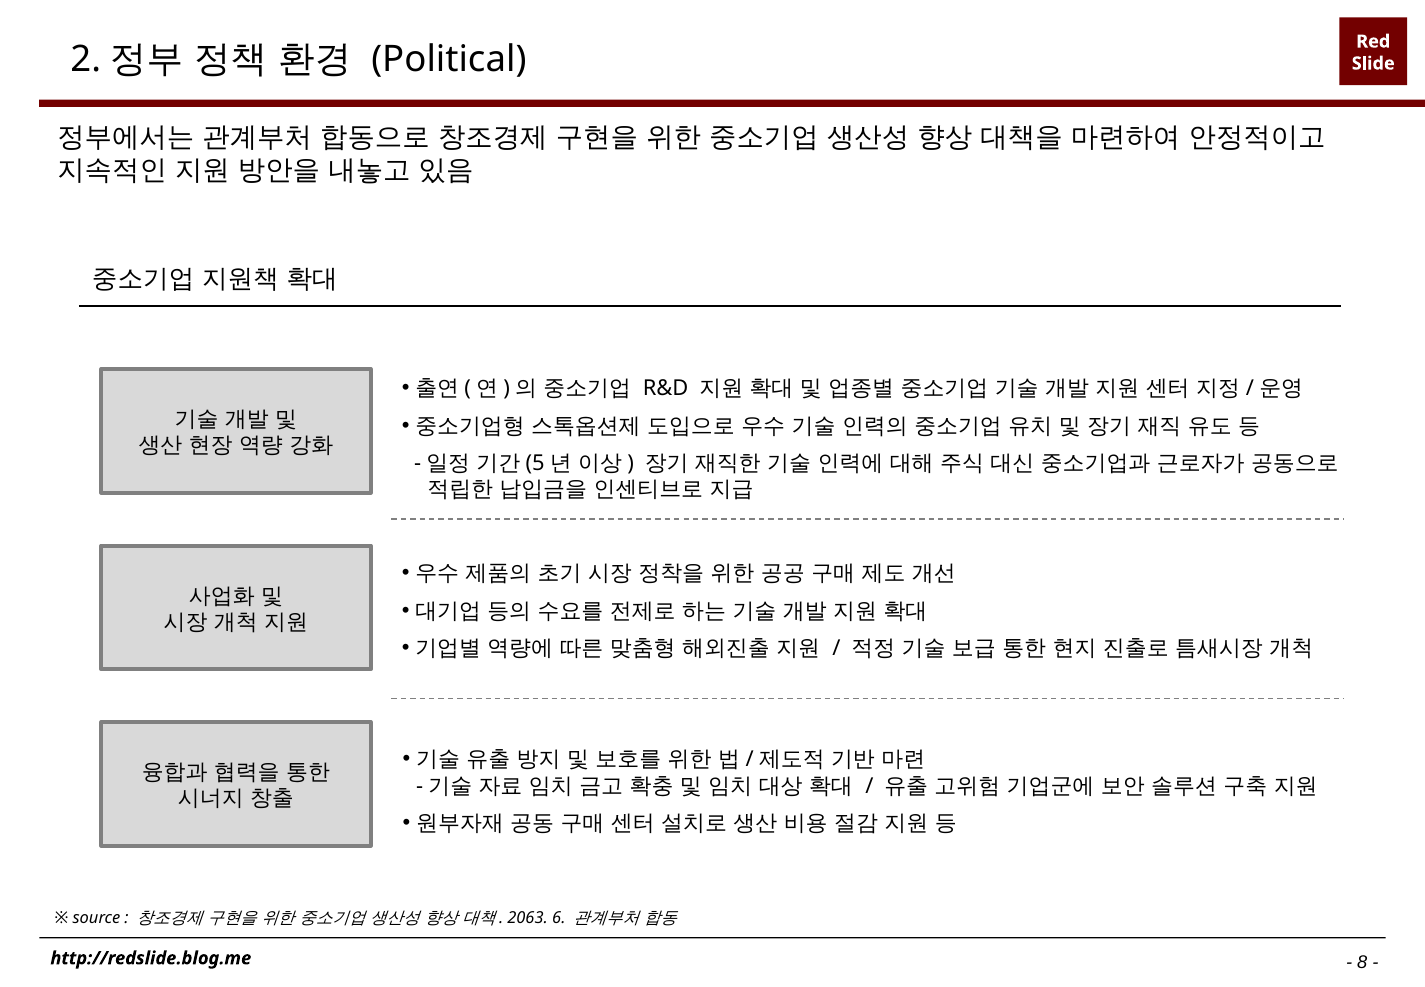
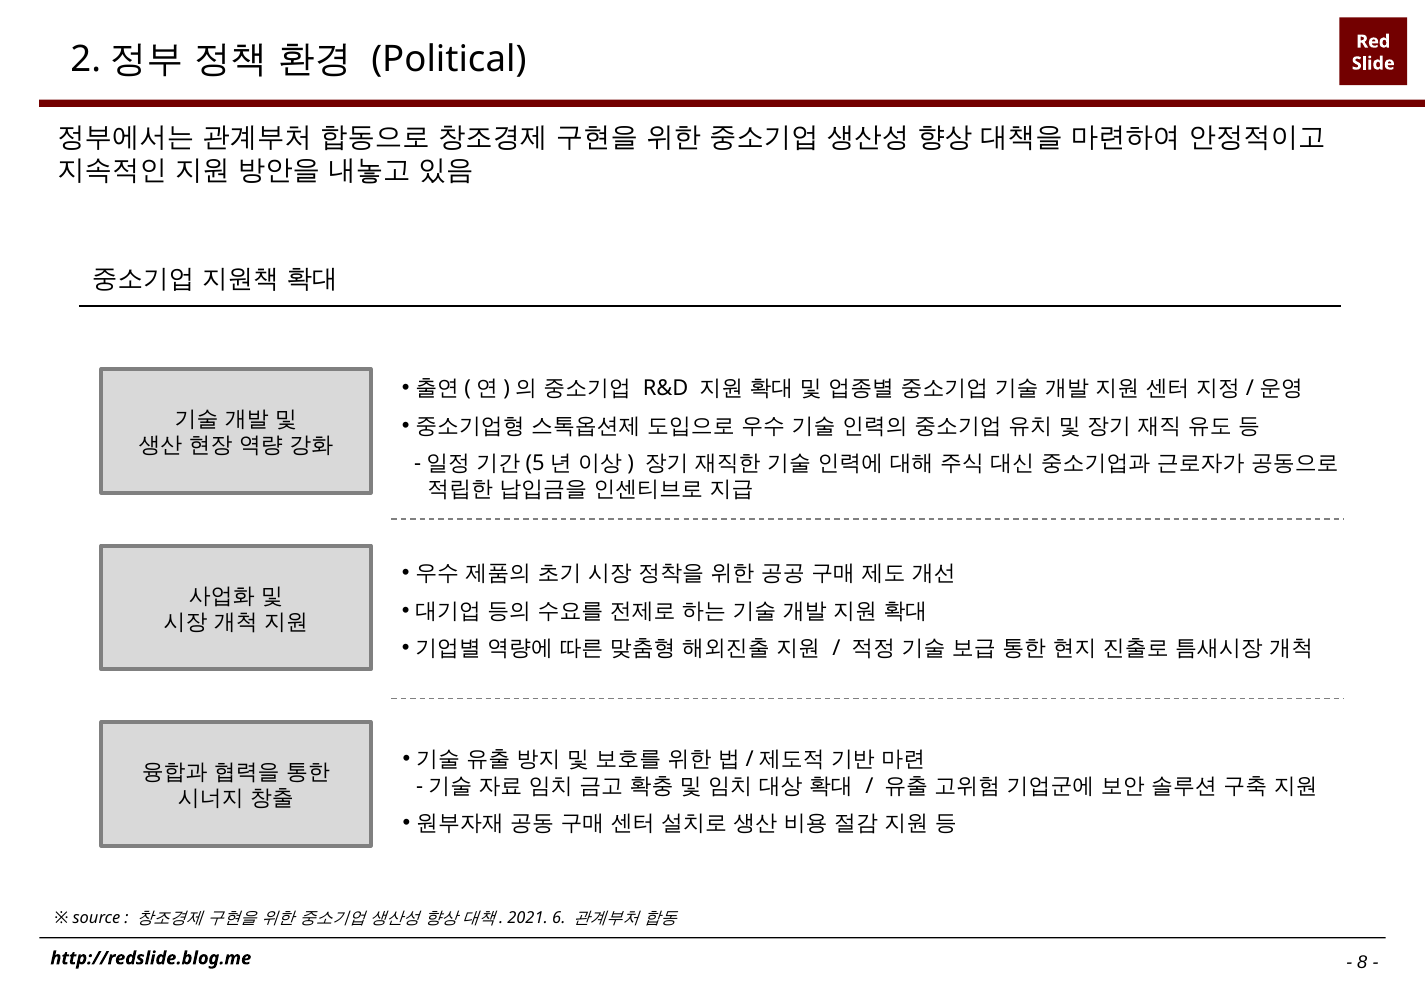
2063: 2063 -> 2021
